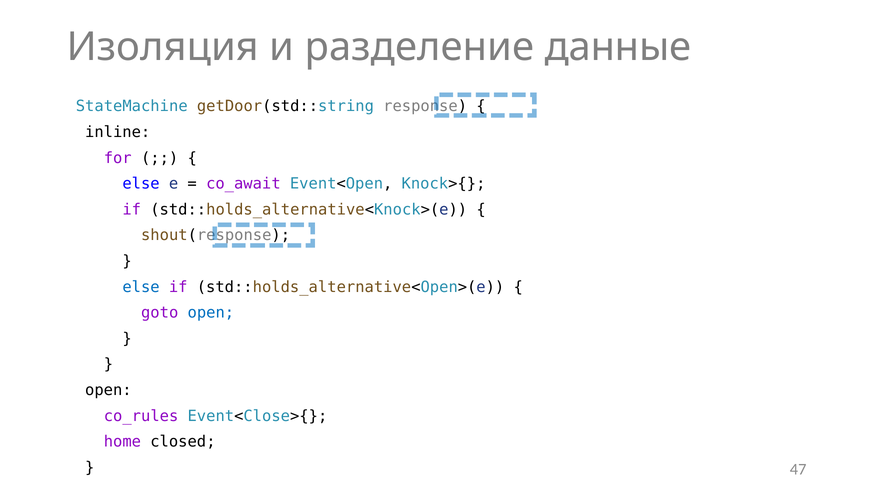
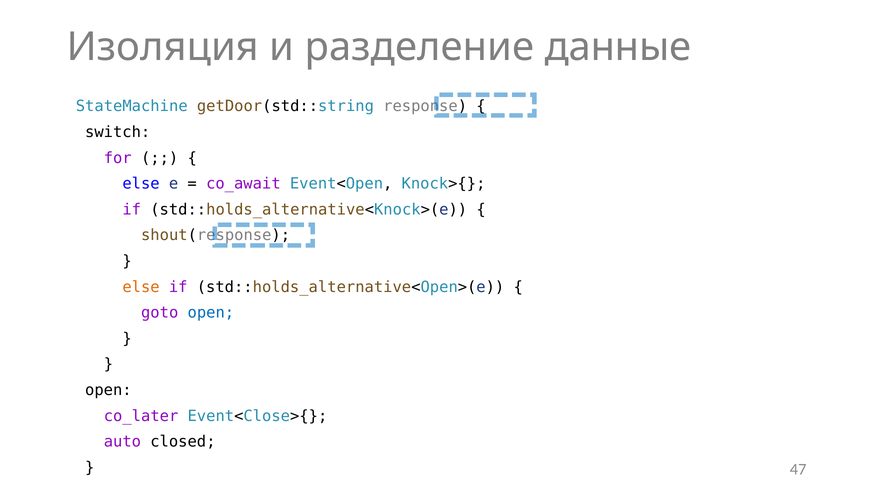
inline: inline -> switch
else at (141, 287) colour: blue -> orange
co_rules: co_rules -> co_later
home: home -> auto
